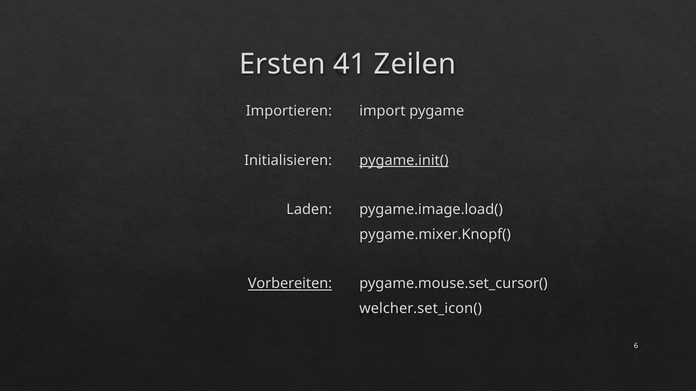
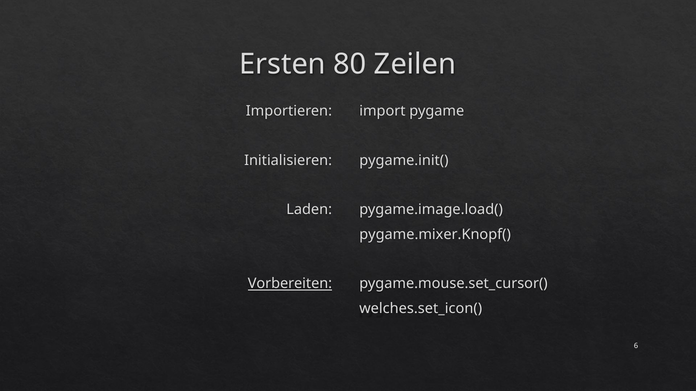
41: 41 -> 80
pygame.init( underline: present -> none
welcher.set_icon(: welcher.set_icon( -> welches.set_icon(
